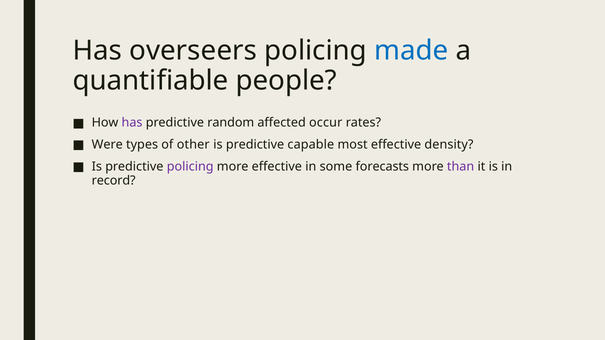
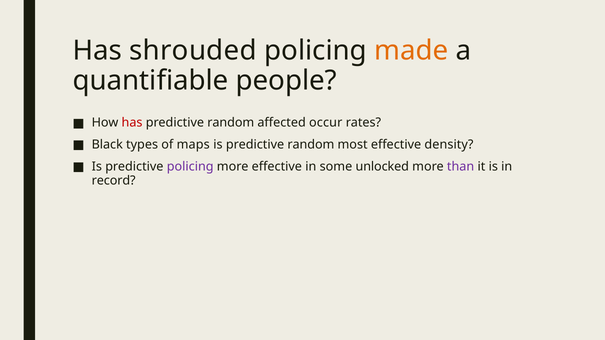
overseers: overseers -> shrouded
made colour: blue -> orange
has at (132, 123) colour: purple -> red
Were: Were -> Black
other: other -> maps
is predictive capable: capable -> random
forecasts: forecasts -> unlocked
